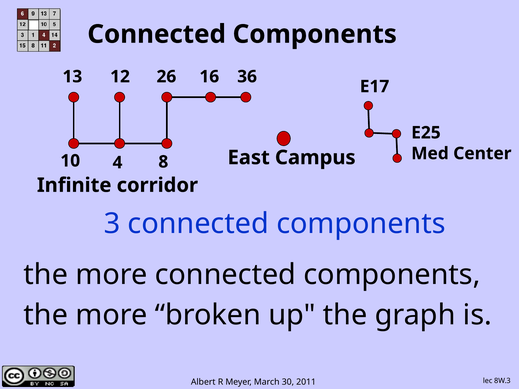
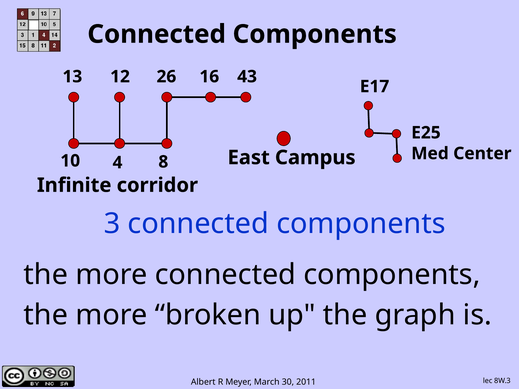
36: 36 -> 43
